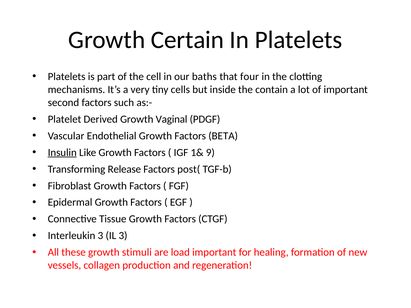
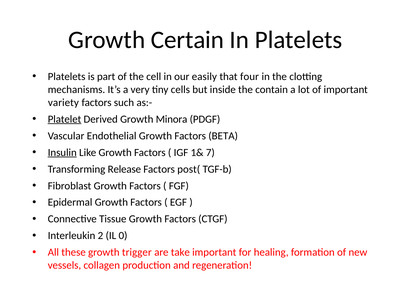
baths: baths -> easily
second: second -> variety
Platelet underline: none -> present
Vaginal: Vaginal -> Minora
9: 9 -> 7
Interleukin 3: 3 -> 2
IL 3: 3 -> 0
stimuli: stimuli -> trigger
load: load -> take
